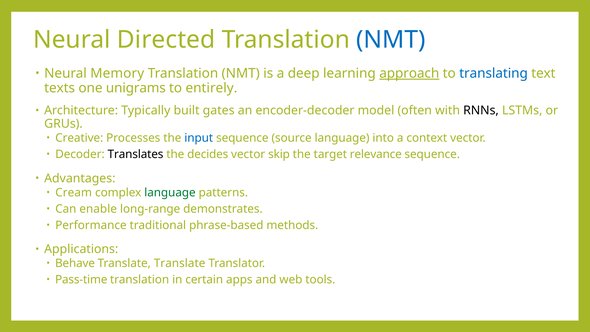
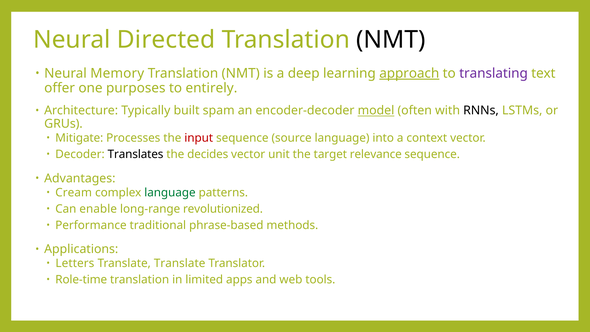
NMT at (391, 40) colour: blue -> black
translating colour: blue -> purple
texts: texts -> offer
unigrams: unigrams -> purposes
gates: gates -> spam
model underline: none -> present
Creative: Creative -> Mitigate
input colour: blue -> red
skip: skip -> unit
demonstrates: demonstrates -> revolutionized
Behave: Behave -> Letters
Pass-time: Pass-time -> Role-time
certain: certain -> limited
